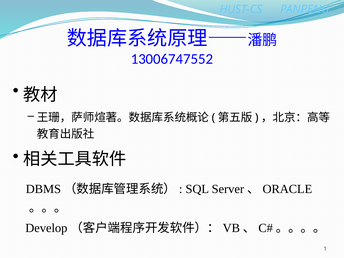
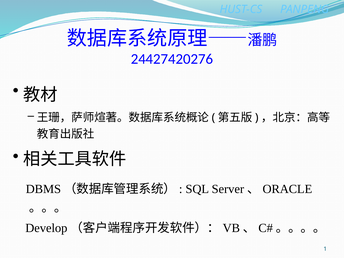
13006747552: 13006747552 -> 24427420276
